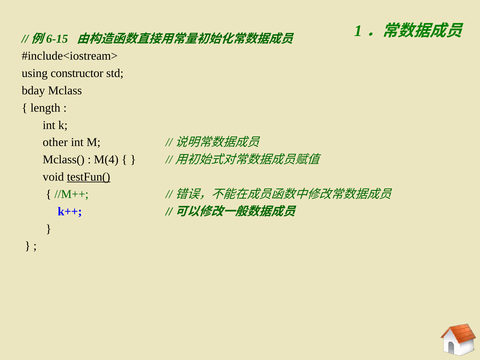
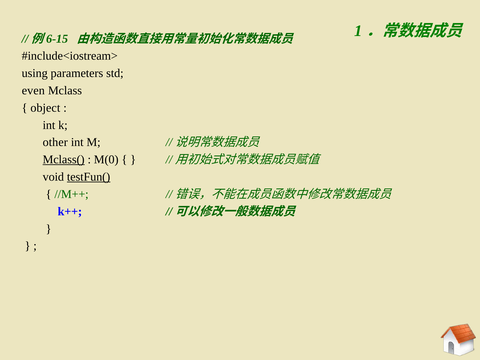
constructor: constructor -> parameters
bday: bday -> even
length: length -> object
Mclass( underline: none -> present
M(4: M(4 -> M(0
